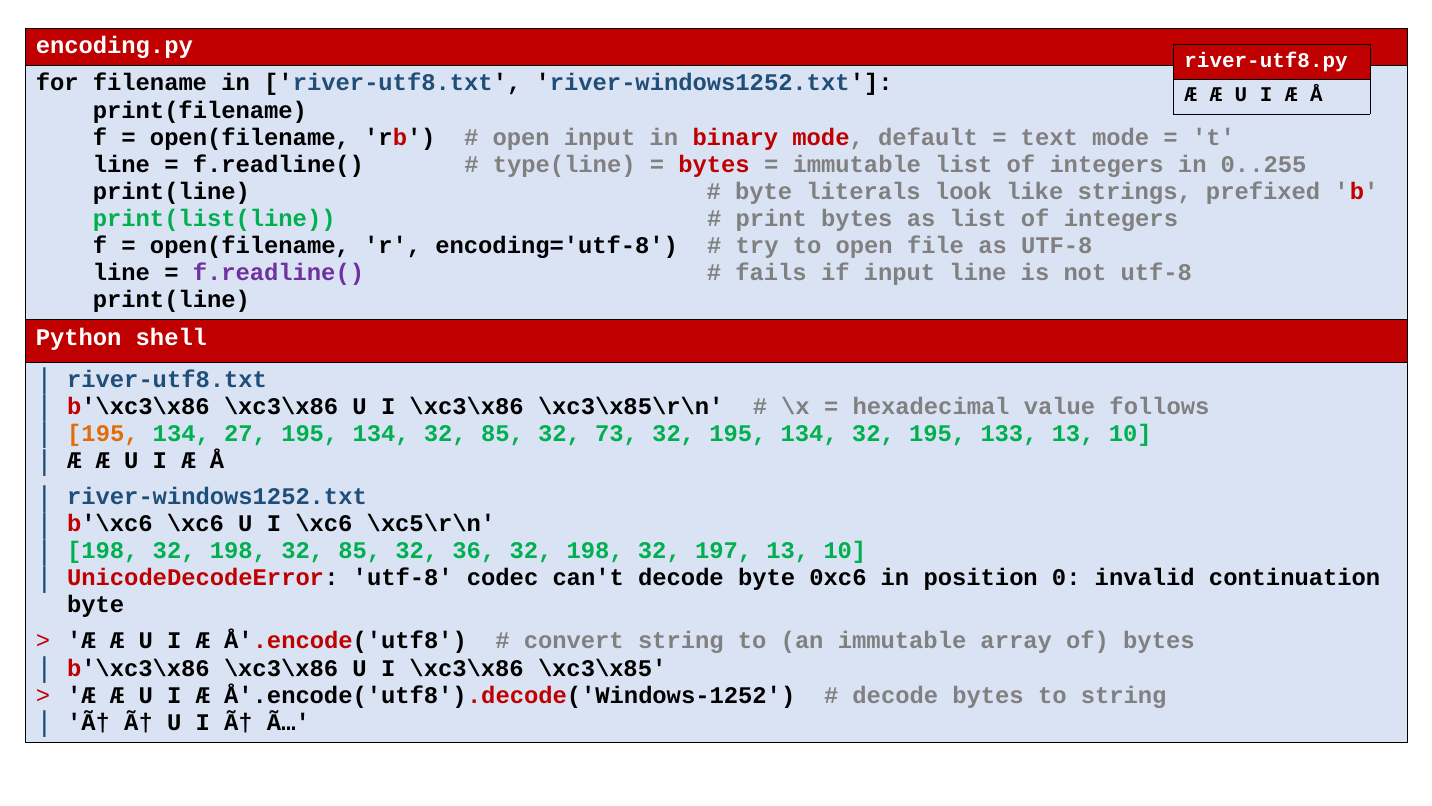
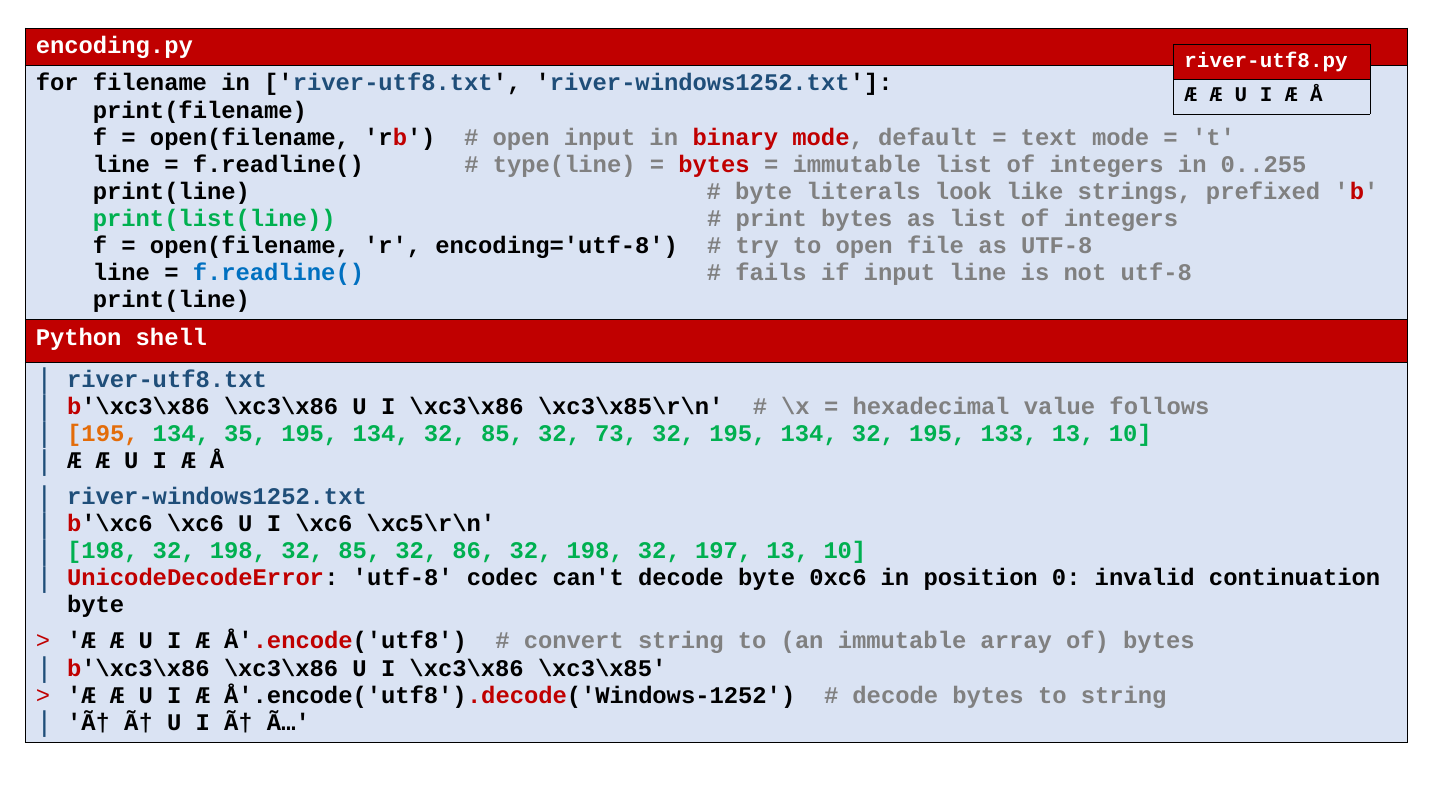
f.readline( at (278, 272) colour: purple -> blue
27: 27 -> 35
36: 36 -> 86
